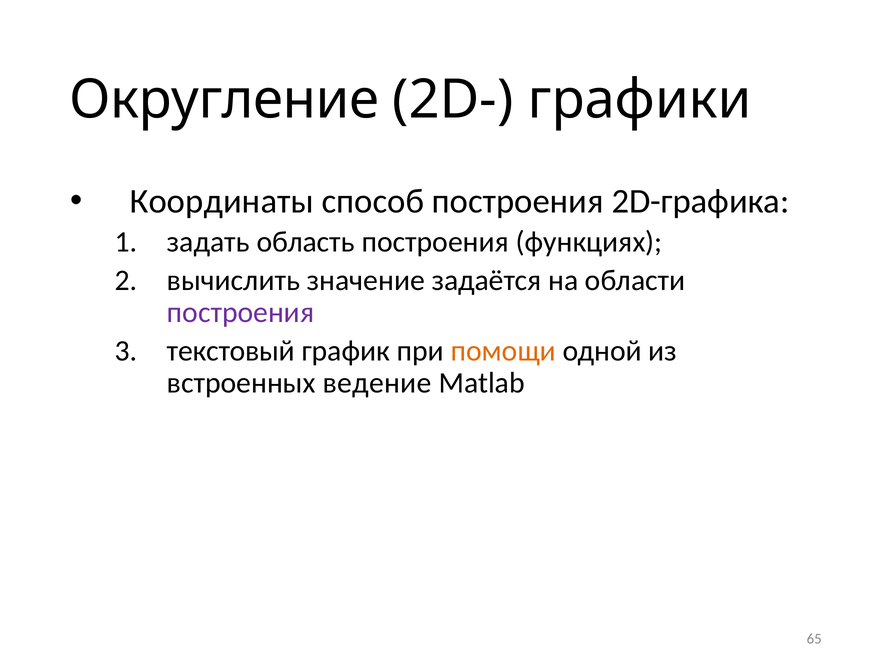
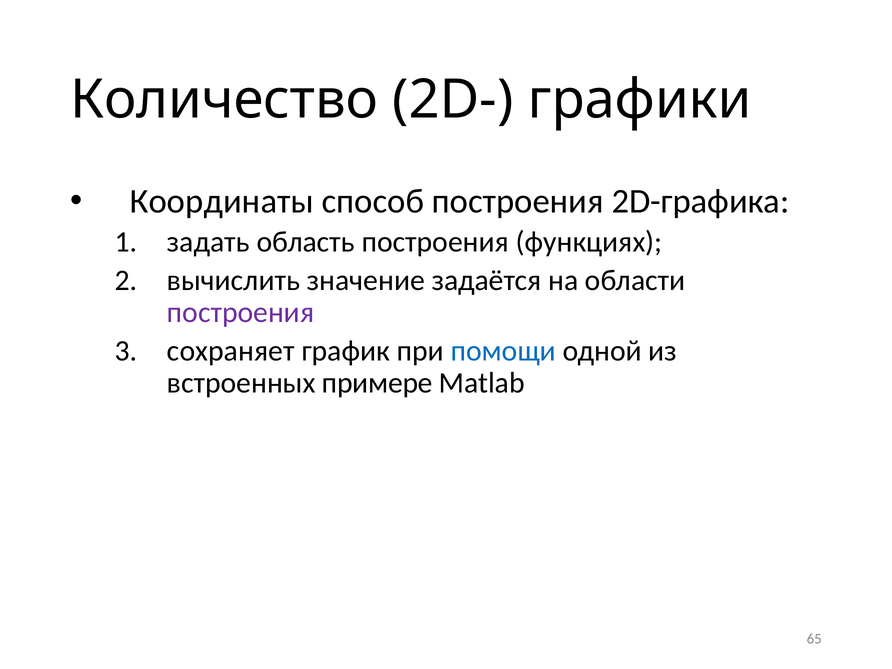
Округление: Округление -> Количество
текстовый: текстовый -> сохраняет
помощи colour: orange -> blue
ведение: ведение -> примере
